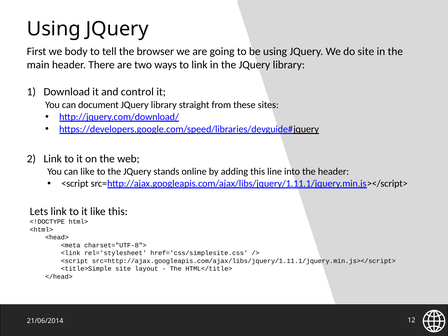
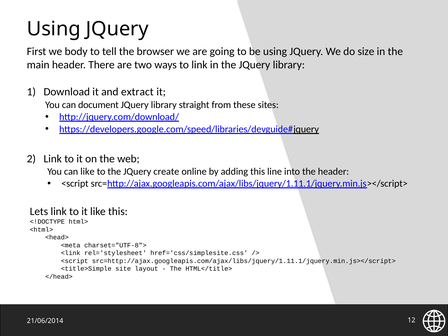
do site: site -> size
control: control -> extract
stands: stands -> create
